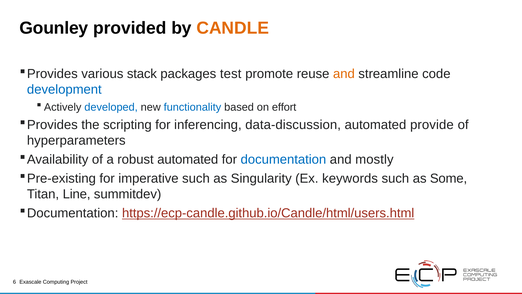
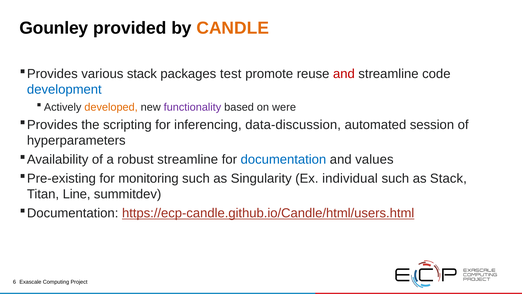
and at (344, 74) colour: orange -> red
developed colour: blue -> orange
functionality colour: blue -> purple
effort: effort -> were
provide: provide -> session
robust automated: automated -> streamline
mostly: mostly -> values
imperative: imperative -> monitoring
keywords: keywords -> individual
as Some: Some -> Stack
